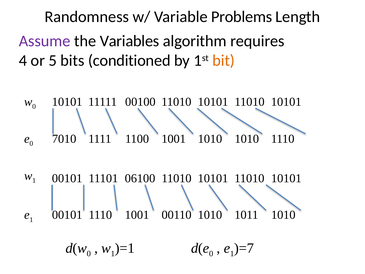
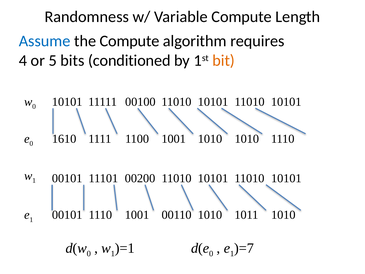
Variable Problems: Problems -> Compute
Assume colour: purple -> blue
the Variables: Variables -> Compute
7010: 7010 -> 1610
06100: 06100 -> 00200
